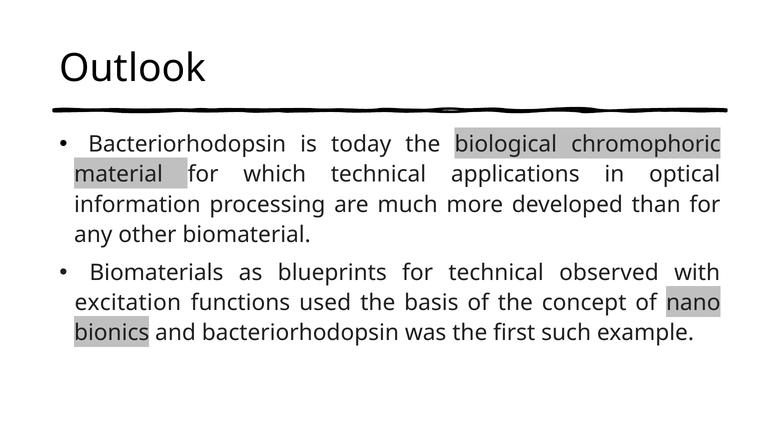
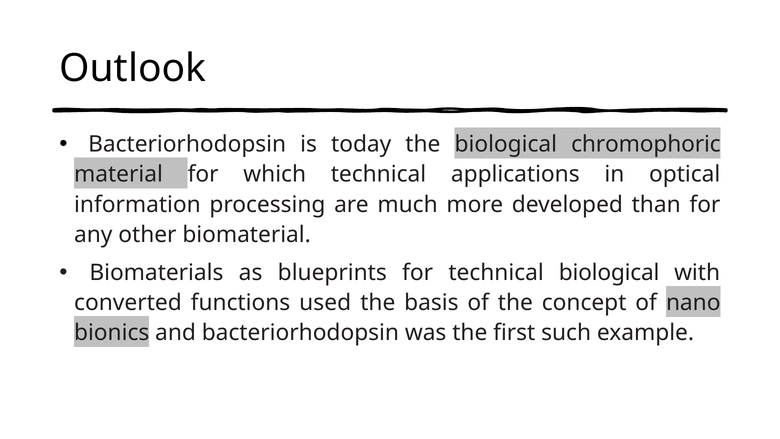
technical observed: observed -> biological
excitation: excitation -> converted
